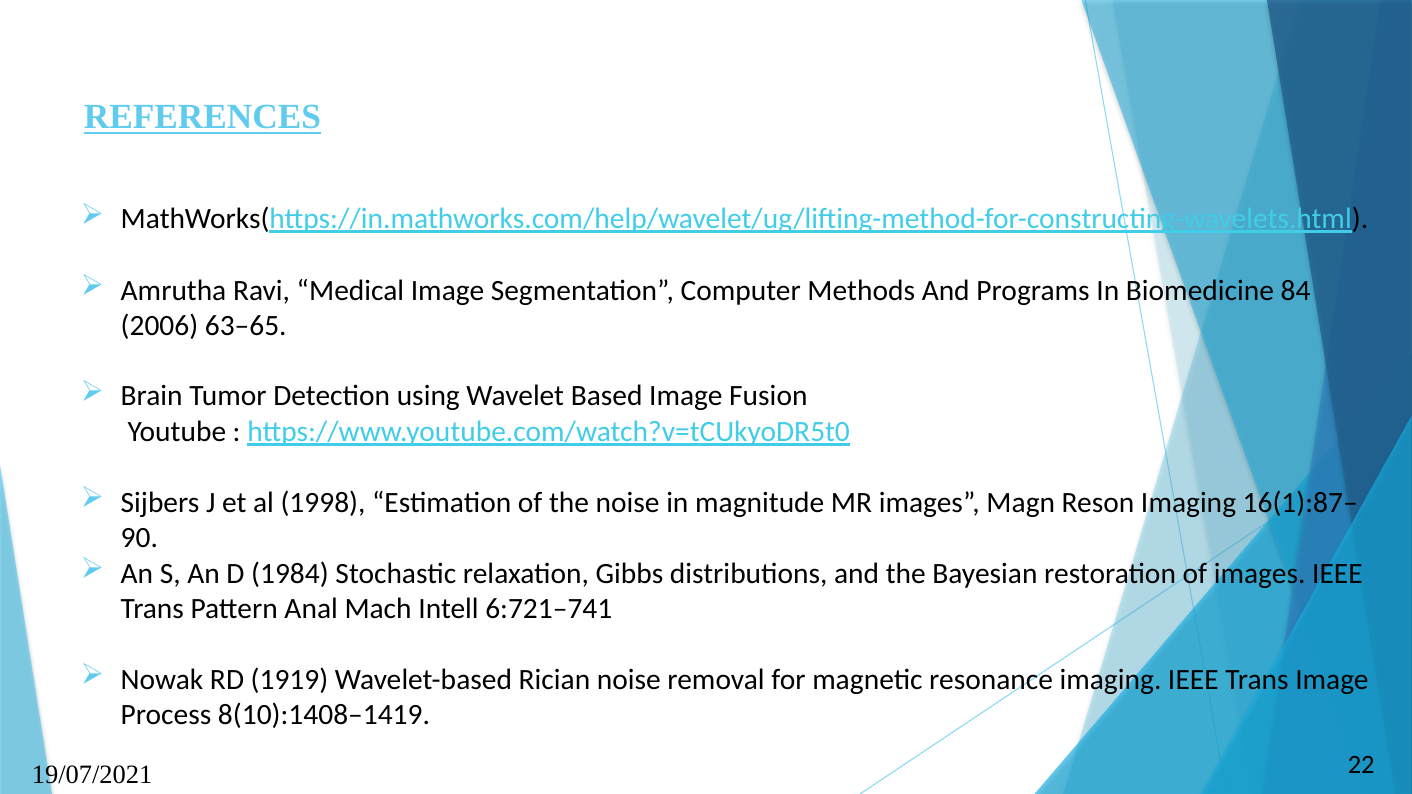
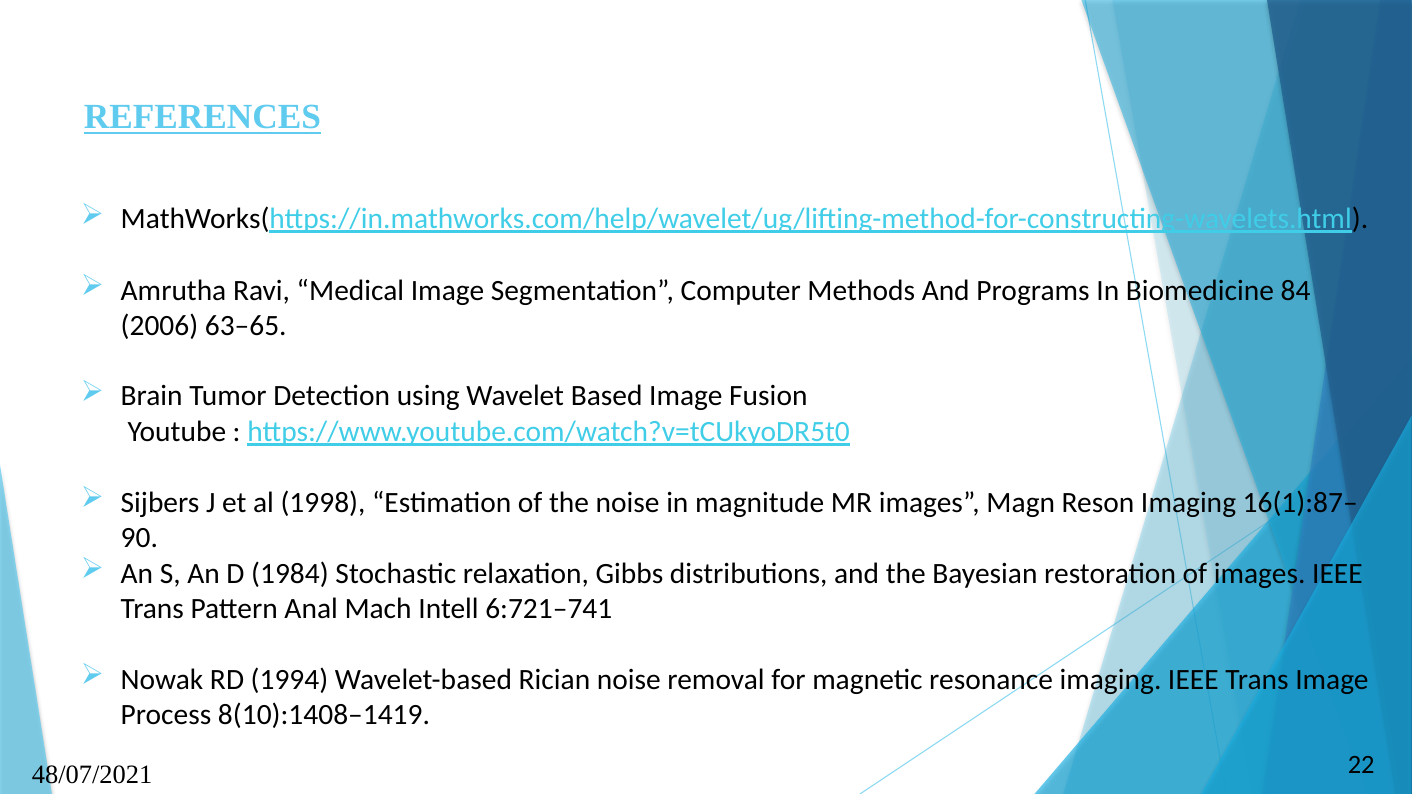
1919: 1919 -> 1994
19/07/2021: 19/07/2021 -> 48/07/2021
